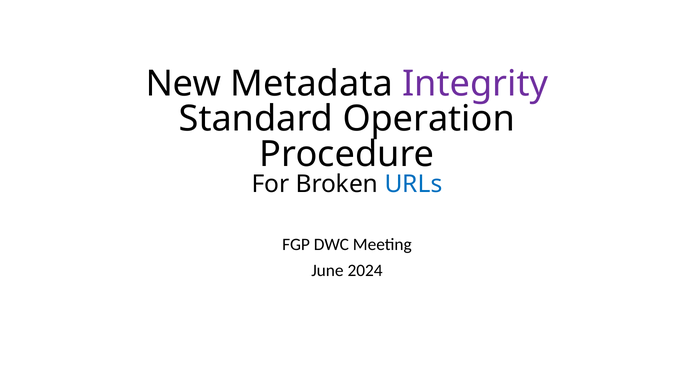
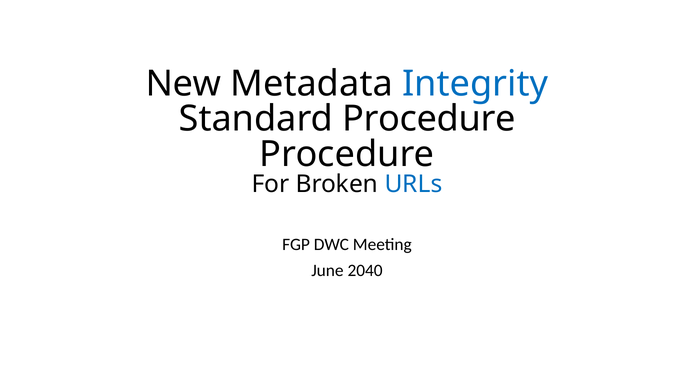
Integrity colour: purple -> blue
Standard Operation: Operation -> Procedure
2024: 2024 -> 2040
